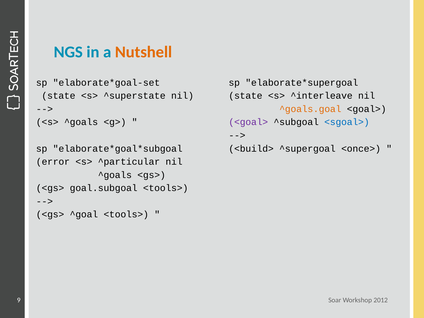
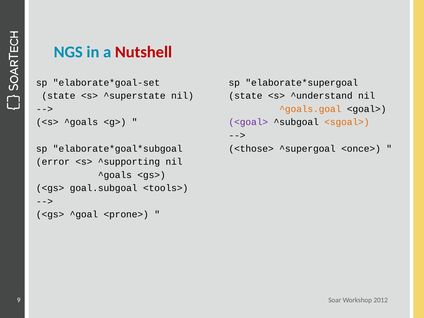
Nutshell colour: orange -> red
^interleave: ^interleave -> ^understand
<sgoal> colour: blue -> orange
<build>: <build> -> <those>
^particular: ^particular -> ^supporting
^goal <tools>: <tools> -> <prone>
